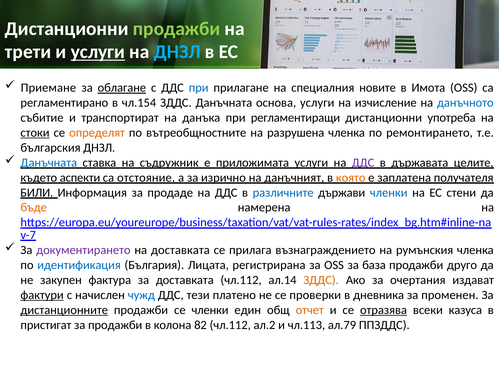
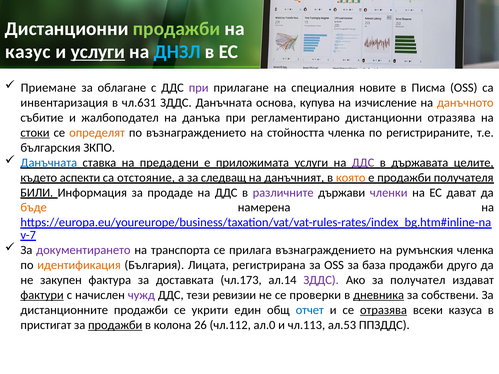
трети: трети -> казус
облагане underline: present -> none
при at (199, 88) colour: blue -> purple
Имота: Имота -> Писма
регламентирано: регламентирано -> инвентаризация
чл.154: чл.154 -> чл.631
основа услуги: услуги -> купува
данъчното colour: blue -> orange
транспортират: транспортират -> жалбоподател
регламентиращи: регламентиращи -> регламентирано
дистанционни употреба: употреба -> отразява
по вътреобщностните: вътреобщностните -> възнаграждението
разрушена: разрушена -> стойността
ремонтирането: ремонтирането -> регистрираните
българския ДНЗЛ: ДНЗЛ -> ЗКПО
съдружник: съдружник -> предадени
изрично: изрично -> следващ
е заплатена: заплатена -> продажби
различните colour: blue -> purple
членки at (389, 193) colour: blue -> purple
стени: стени -> дават
на доставката: доставката -> транспорта
идентификация colour: blue -> orange
доставката чл.112: чл.112 -> чл.173
ЗДДС at (321, 280) colour: orange -> purple
очертания: очертания -> получател
чужд colour: blue -> purple
платено: платено -> ревизии
дневника underline: none -> present
променен: променен -> собствени
дистанционните underline: present -> none
се членки: членки -> укрити
отчет colour: orange -> blue
продажби at (115, 325) underline: none -> present
82: 82 -> 26
ал.2: ал.2 -> ал.0
ал.79: ал.79 -> ал.53
